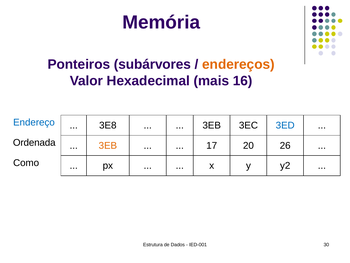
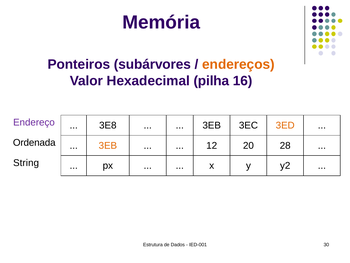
mais: mais -> pilha
Endereço colour: blue -> purple
3ED colour: blue -> orange
17: 17 -> 12
26: 26 -> 28
Como: Como -> String
